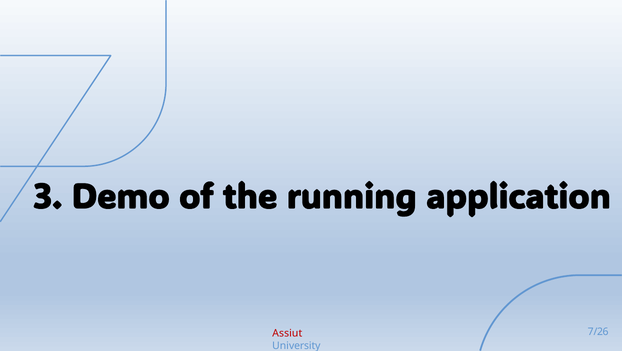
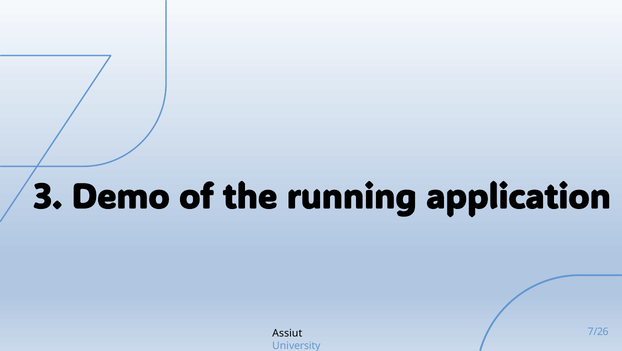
Assiut colour: red -> black
